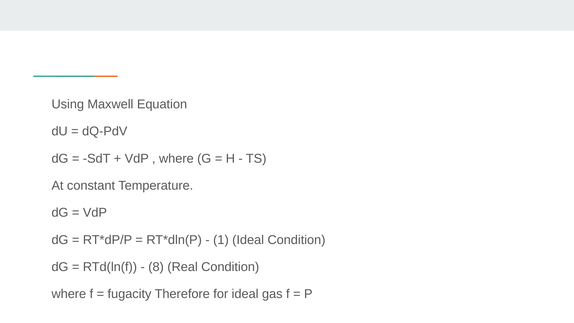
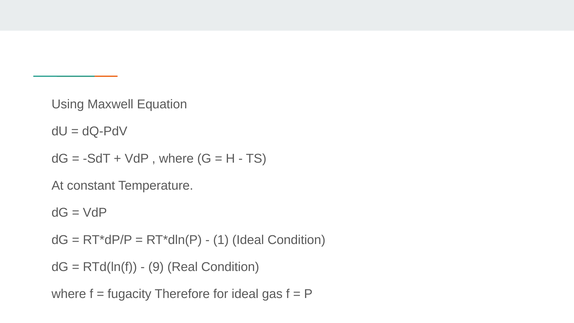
8: 8 -> 9
